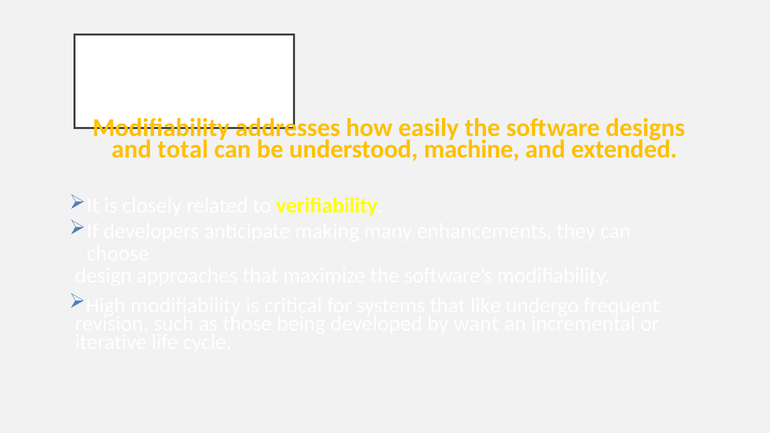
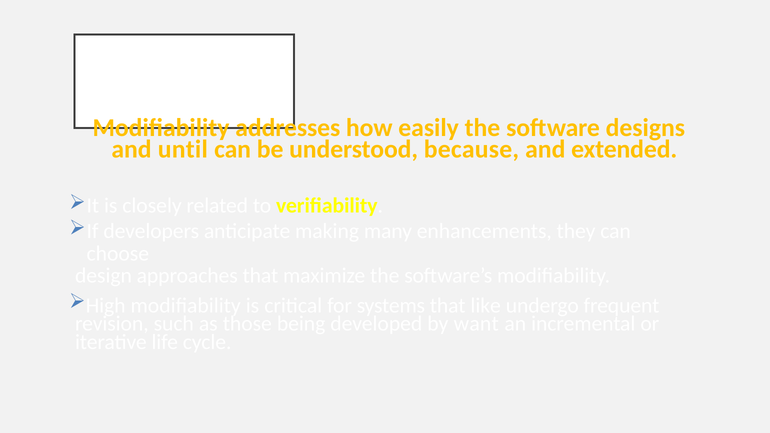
total: total -> until
machine: machine -> because
